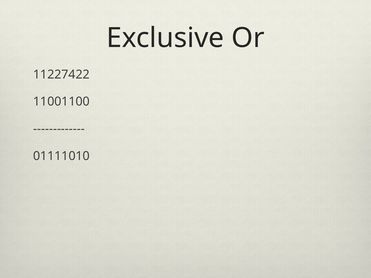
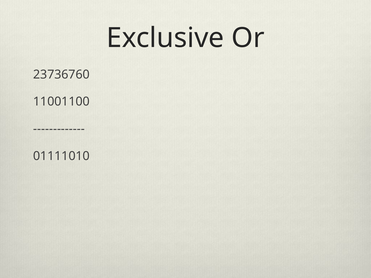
11227422: 11227422 -> 23736760
